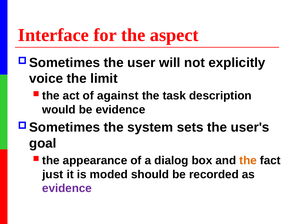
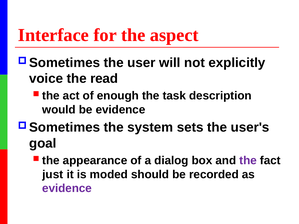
limit: limit -> read
against: against -> enough
the at (248, 161) colour: orange -> purple
